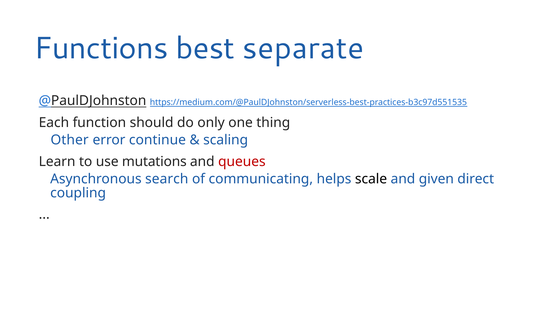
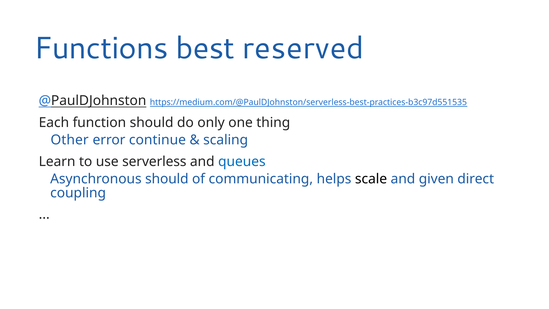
separate: separate -> reserved
mutations: mutations -> serverless
queues colour: red -> blue
Asynchronous search: search -> should
